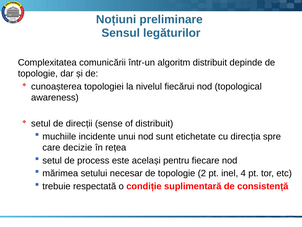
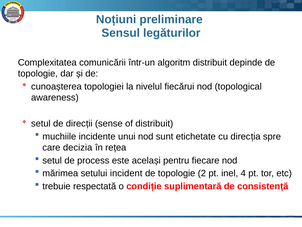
decizie: decizie -> decizia
necesar: necesar -> incident
